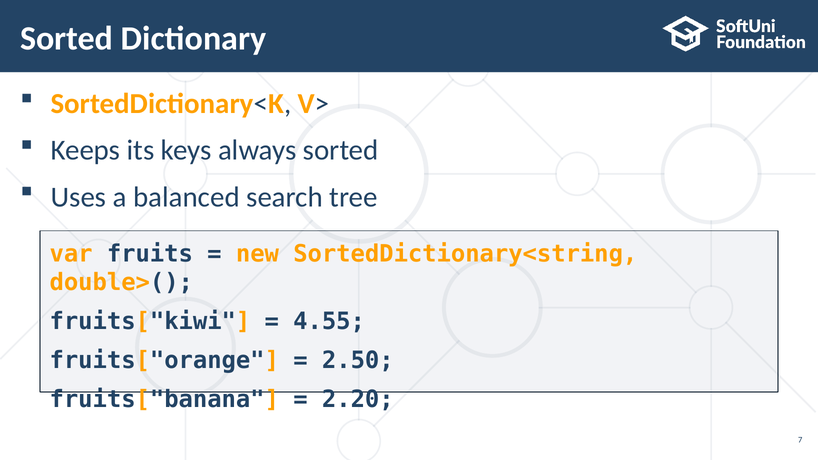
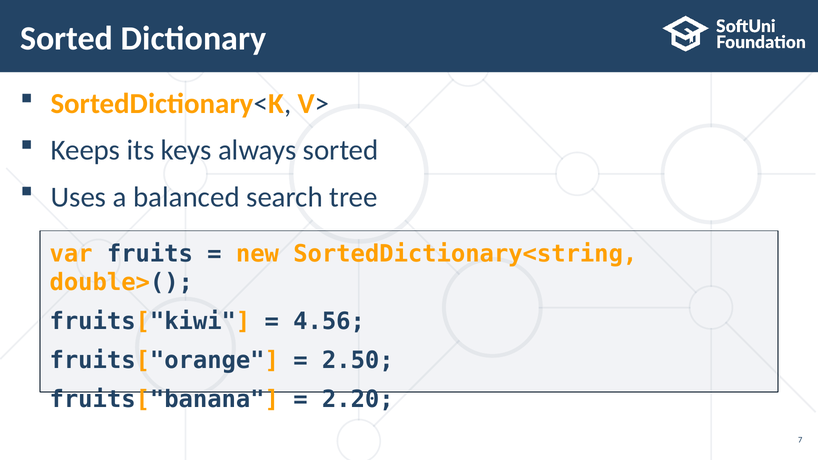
4.55: 4.55 -> 4.56
